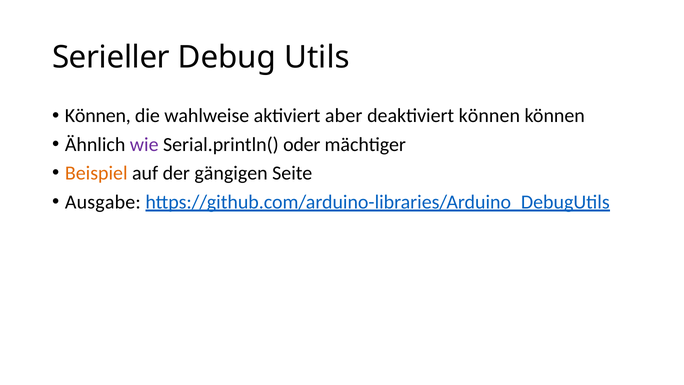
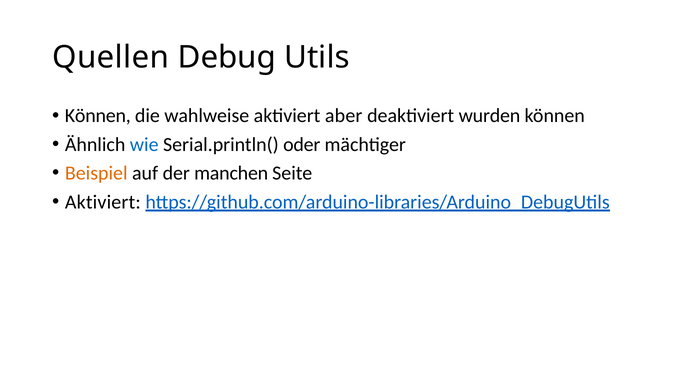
Serieller: Serieller -> Quellen
deaktiviert können: können -> wurden
wie colour: purple -> blue
gängigen: gängigen -> manchen
Ausgabe at (103, 202): Ausgabe -> Aktiviert
